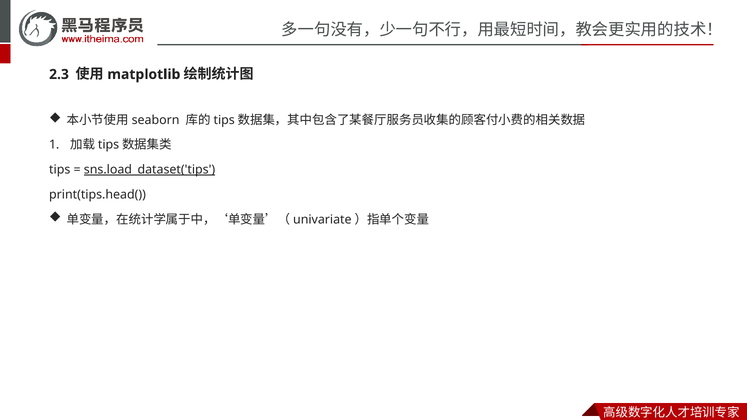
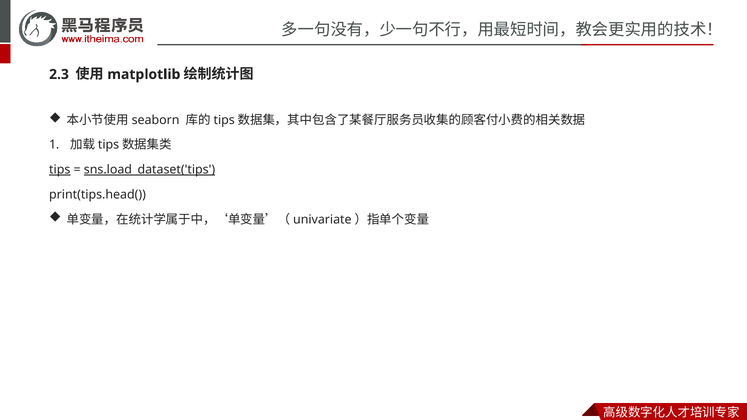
tips underline: none -> present
